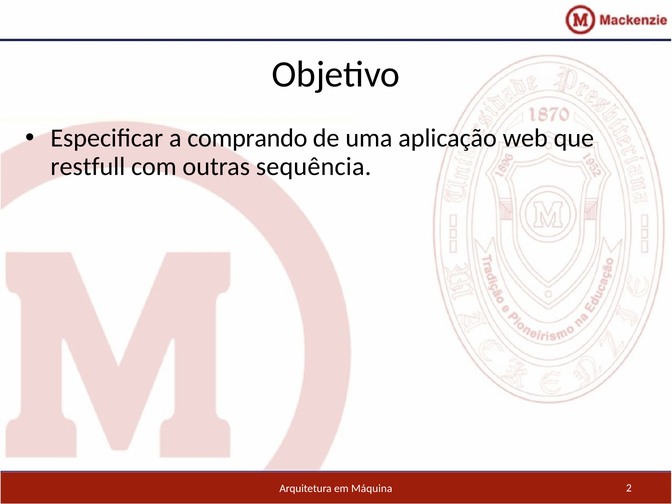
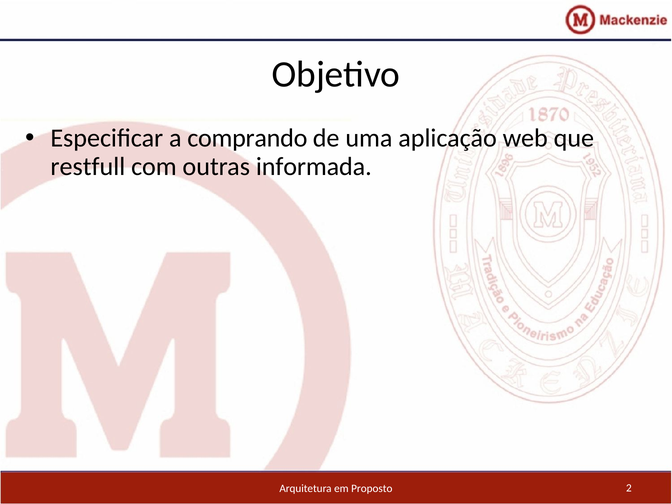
sequência: sequência -> informada
Máquina: Máquina -> Proposto
